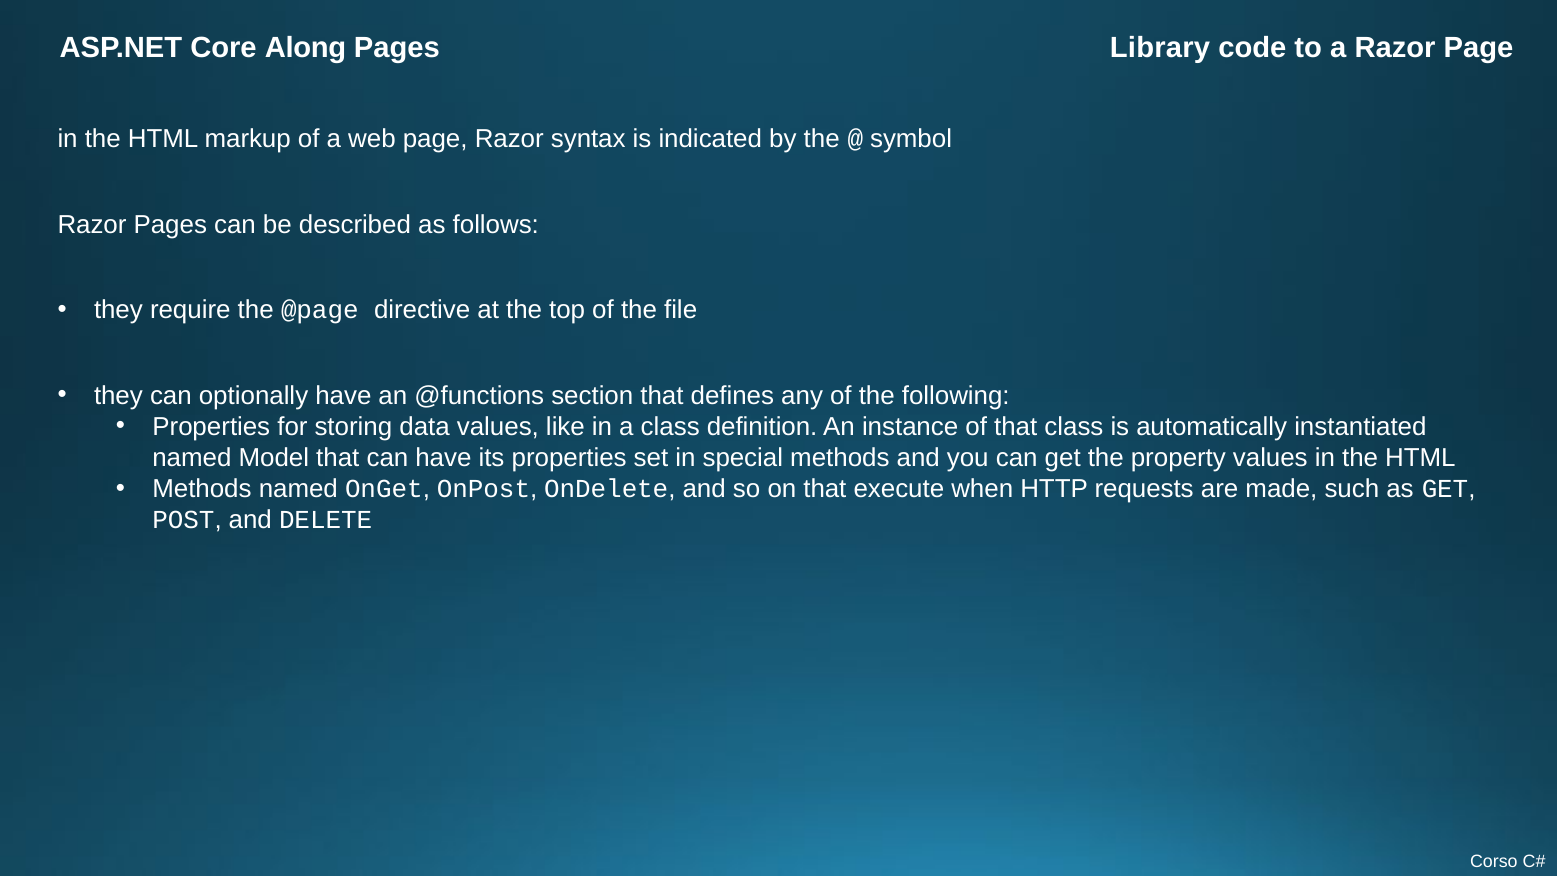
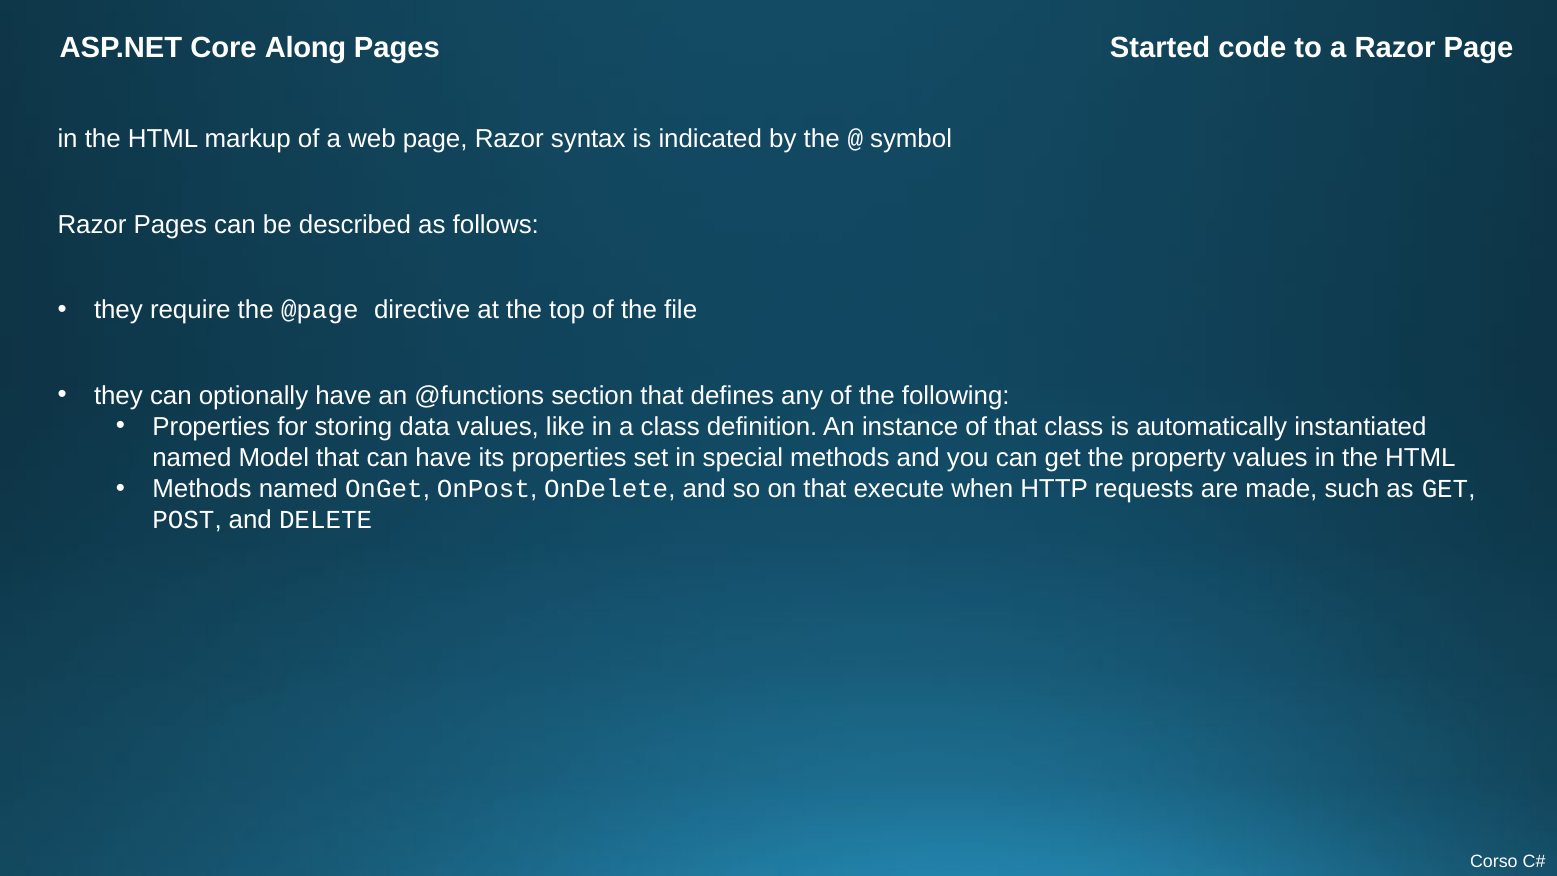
Library: Library -> Started
